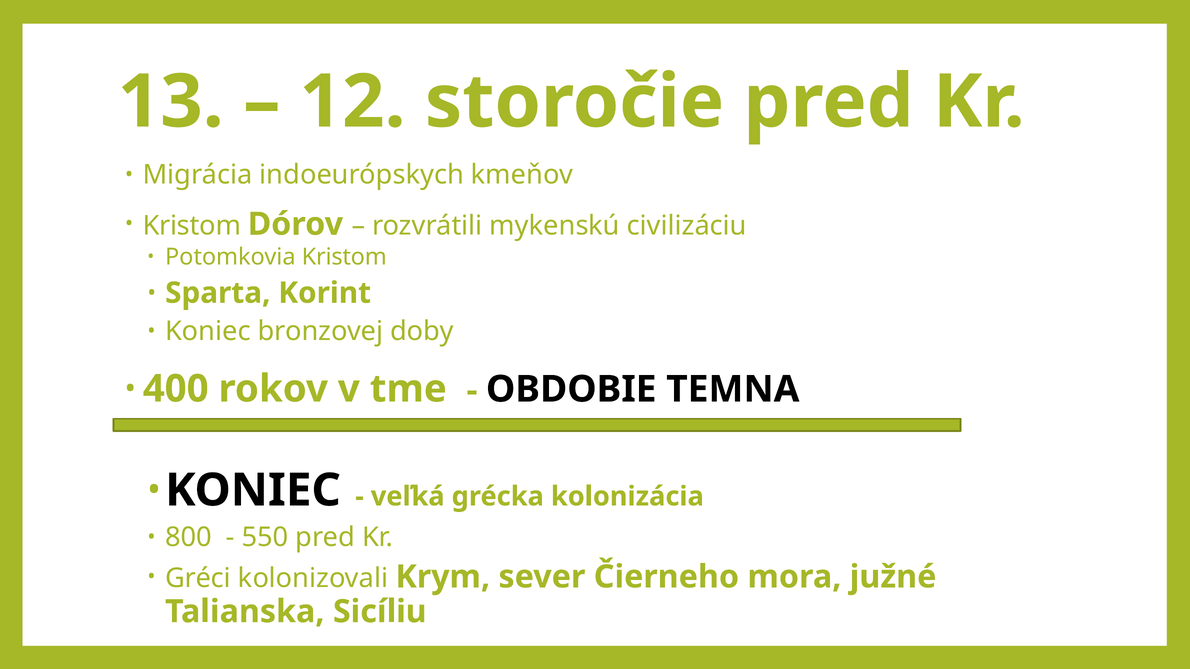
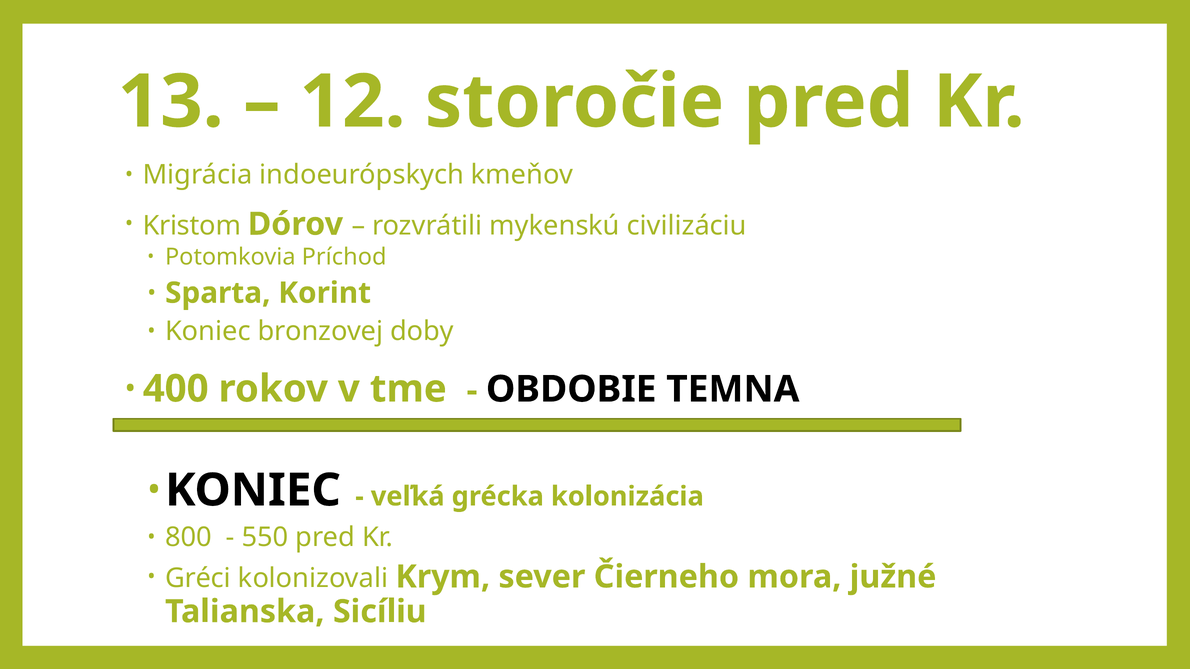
Potomkovia Kristom: Kristom -> Príchod
